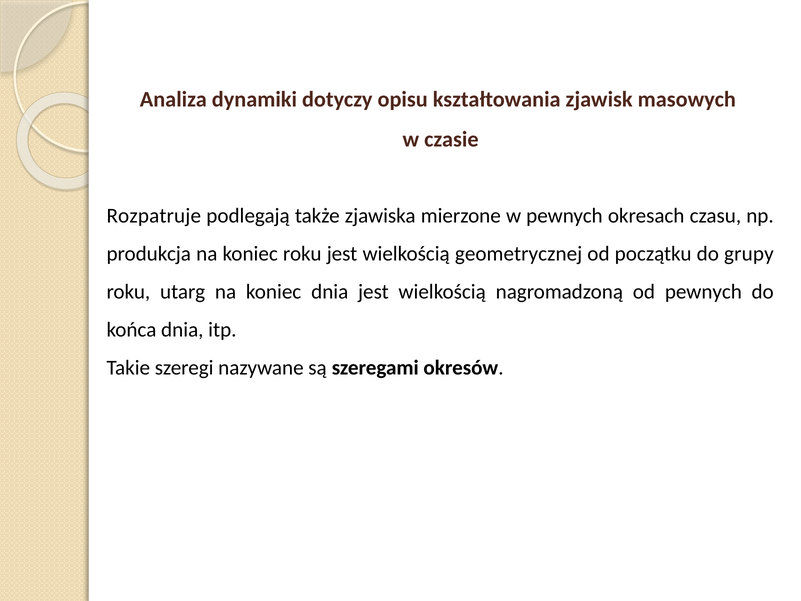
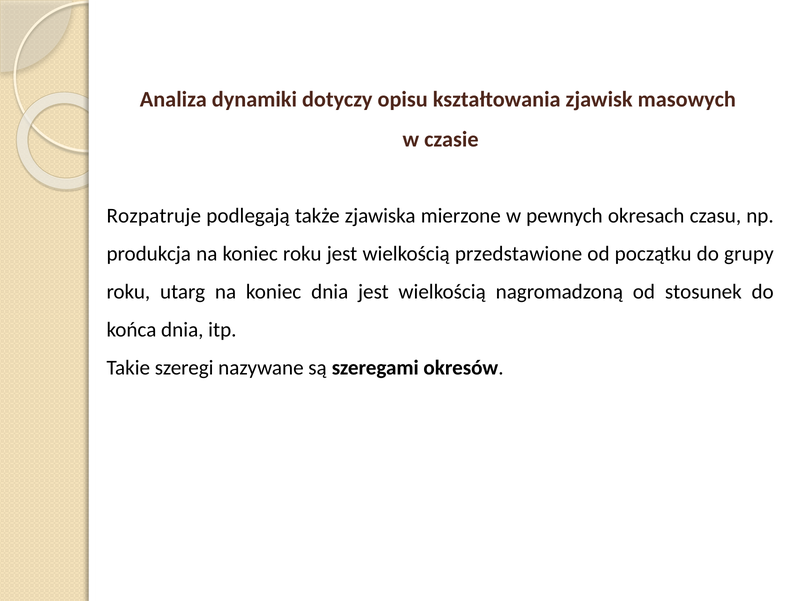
geometrycznej: geometrycznej -> przedstawione
od pewnych: pewnych -> stosunek
